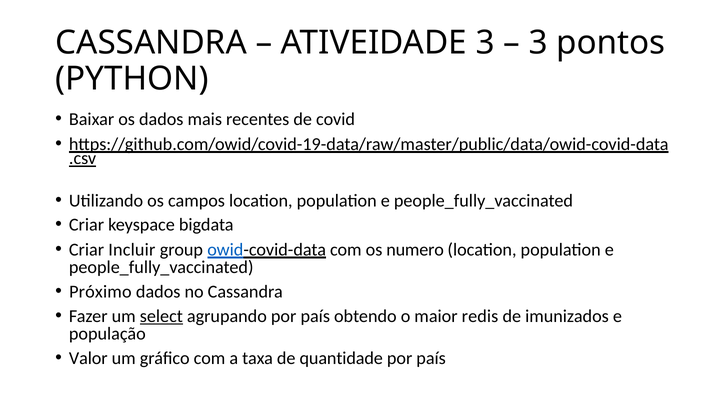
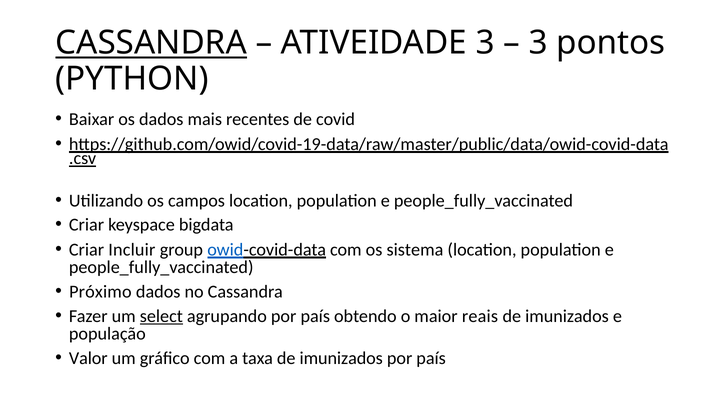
CASSANDRA at (151, 43) underline: none -> present
numero: numero -> sistema
redis: redis -> reais
taxa de quantidade: quantidade -> imunizados
